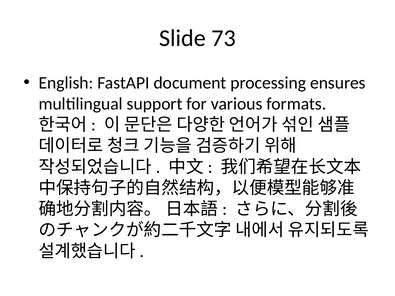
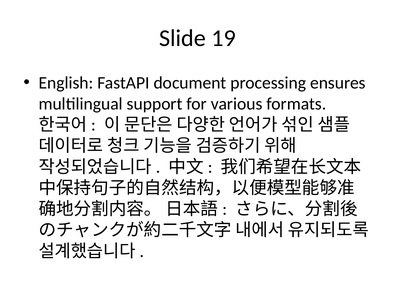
73: 73 -> 19
